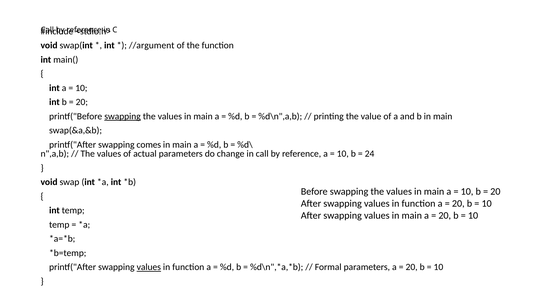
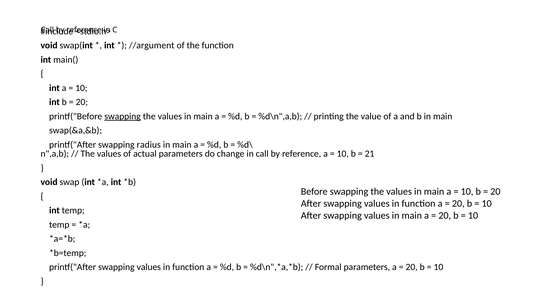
comes: comes -> radius
24: 24 -> 21
values at (149, 267) underline: present -> none
